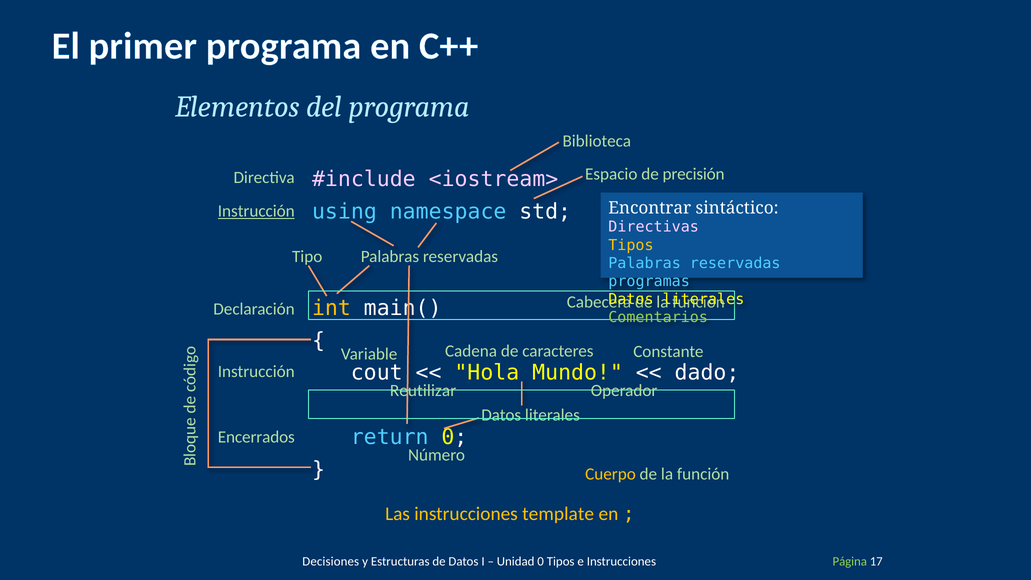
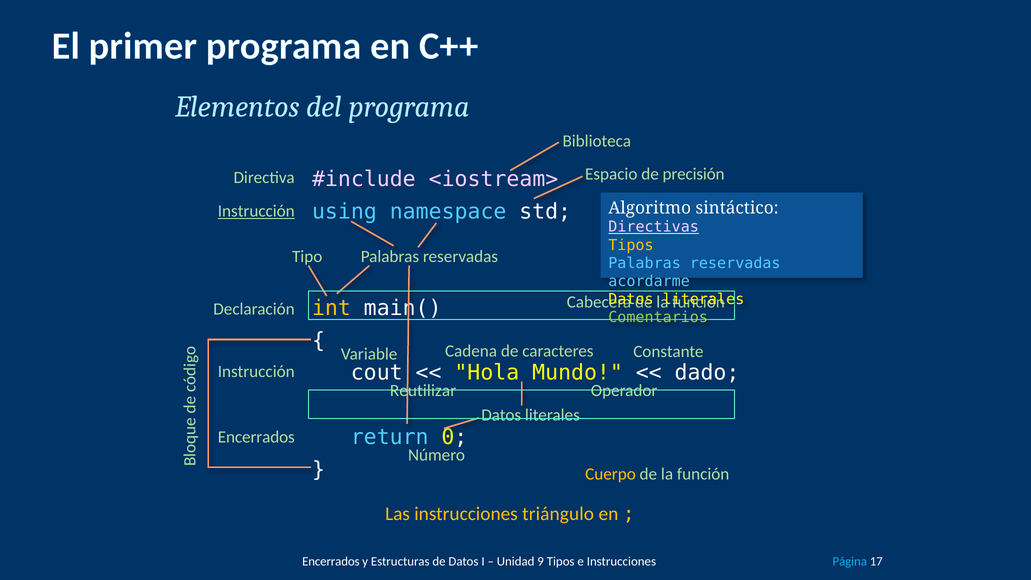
Encontrar: Encontrar -> Algoritmo
Directivas underline: none -> present
programas: programas -> acordarme
template: template -> triángulo
Página colour: light green -> light blue
Decisiones at (331, 562): Decisiones -> Encerrados
Unidad 0: 0 -> 9
